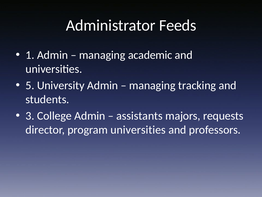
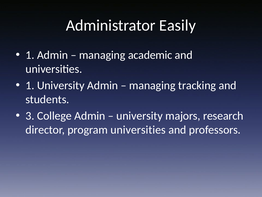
Feeds: Feeds -> Easily
5 at (30, 85): 5 -> 1
assistants at (140, 116): assistants -> university
requests: requests -> research
